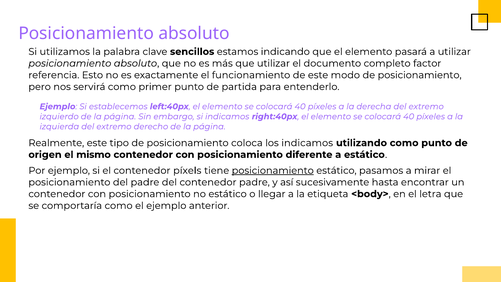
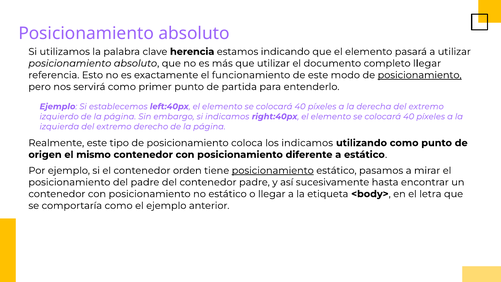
sencillos: sencillos -> herencia
completo factor: factor -> llegar
posicionamiento at (420, 75) underline: none -> present
píxels: píxels -> orden
